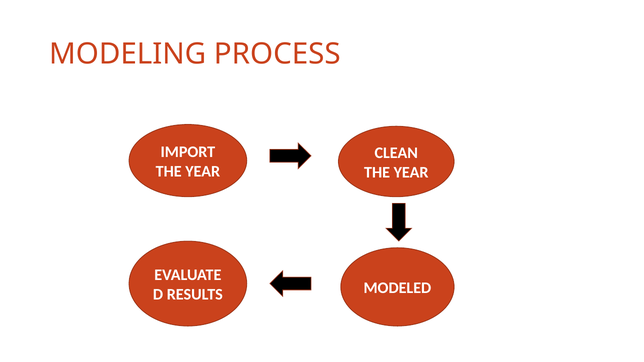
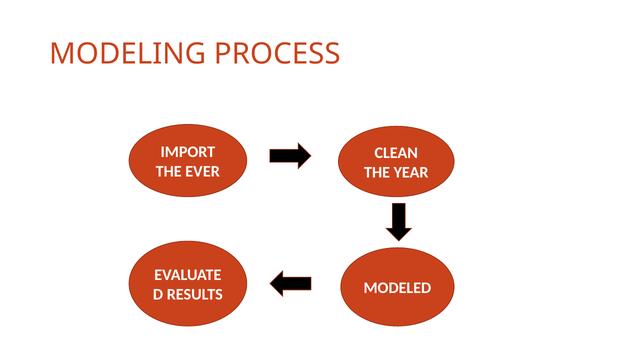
YEAR at (203, 171): YEAR -> EVER
